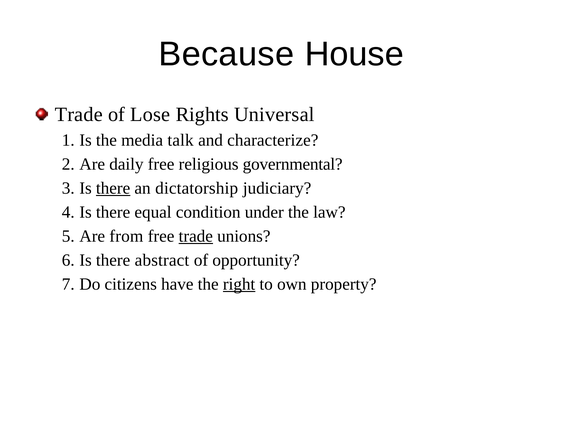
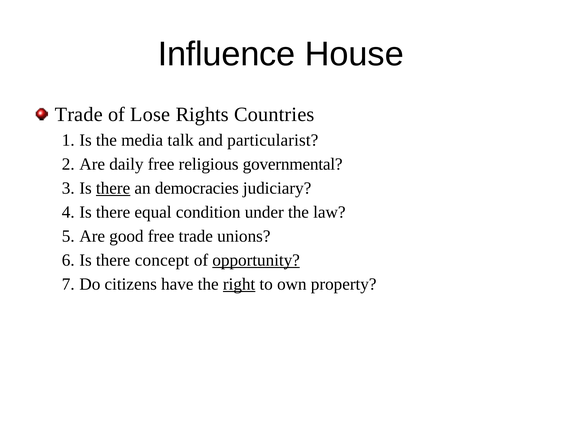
Because: Because -> Influence
Universal: Universal -> Countries
characterize: characterize -> particularist
dictatorship: dictatorship -> democracies
from: from -> good
trade at (196, 237) underline: present -> none
abstract: abstract -> concept
opportunity underline: none -> present
